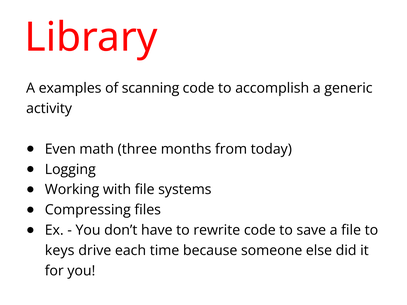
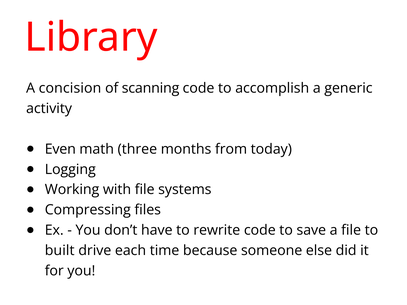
examples: examples -> concision
keys: keys -> built
